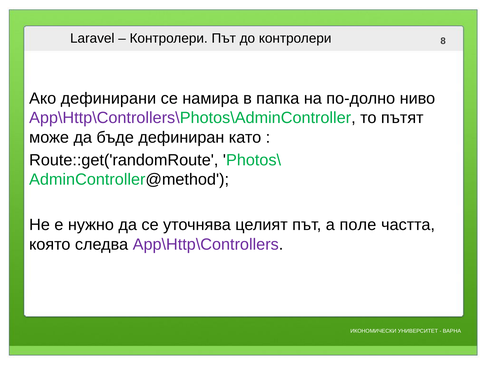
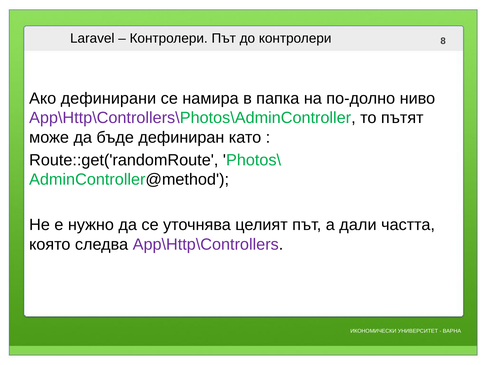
поле: поле -> дали
